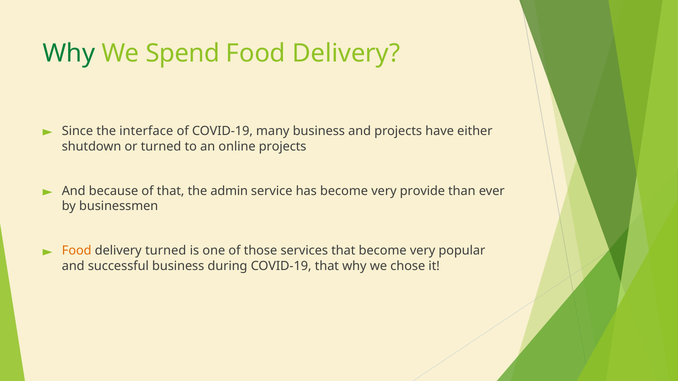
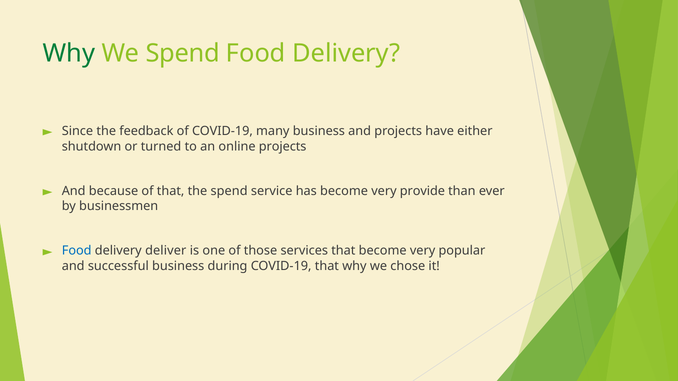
interface: interface -> feedback
the admin: admin -> spend
Food at (77, 251) colour: orange -> blue
delivery turned: turned -> deliver
